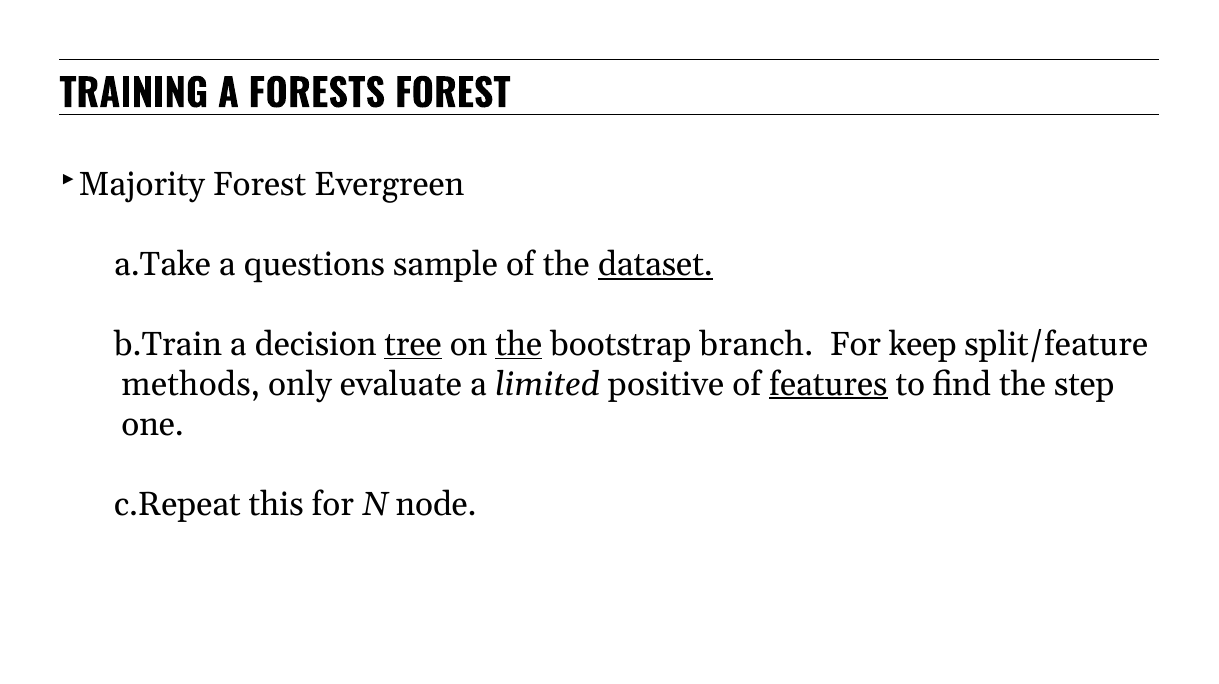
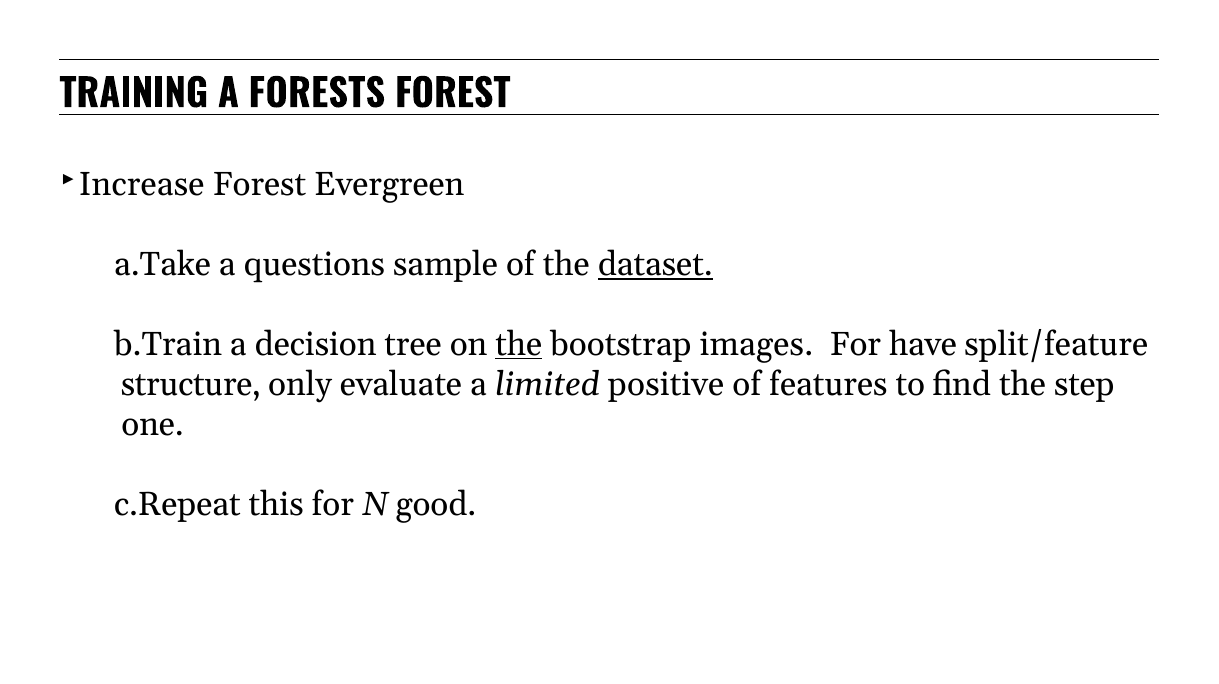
Majority: Majority -> Increase
tree underline: present -> none
branch: branch -> images
keep: keep -> have
methods: methods -> structure
features underline: present -> none
node: node -> good
